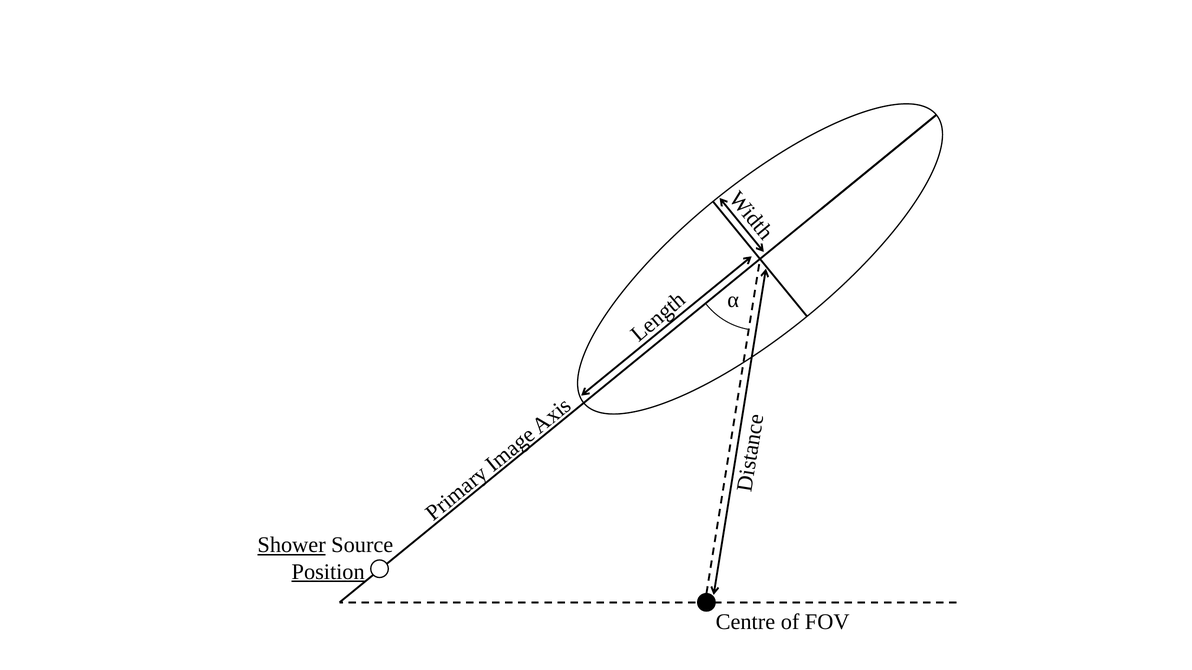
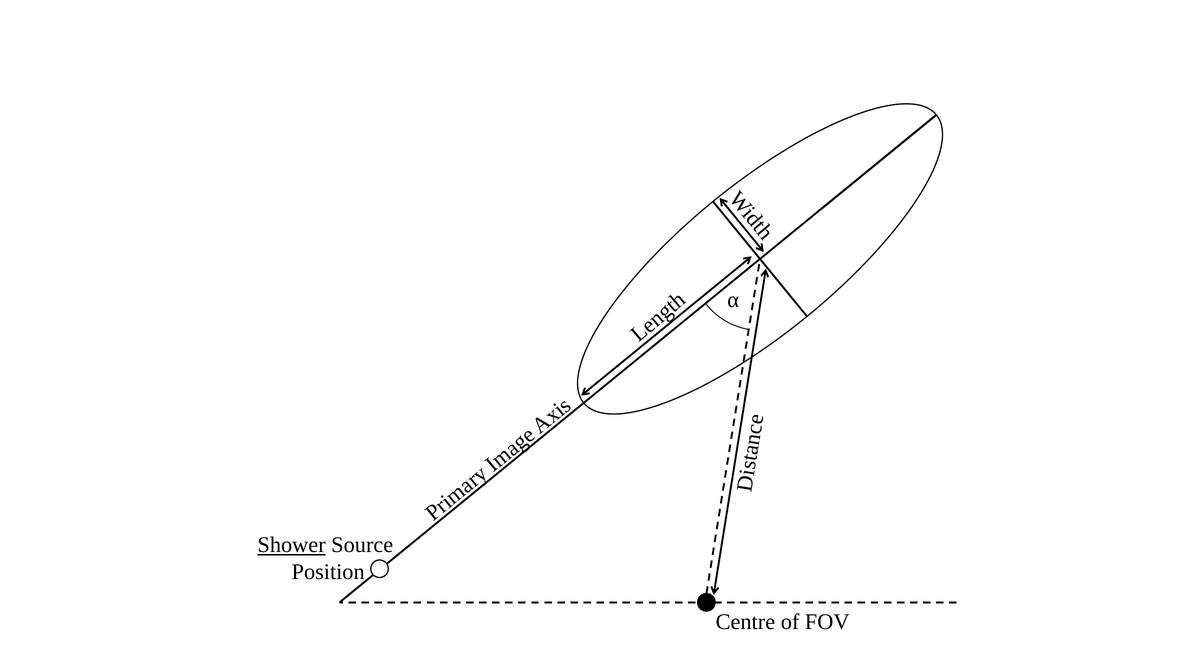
Position underline: present -> none
